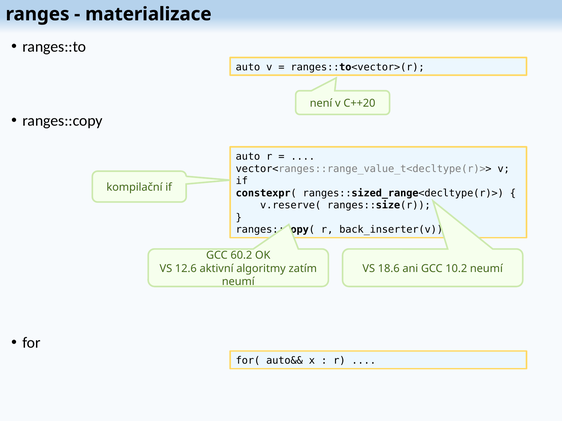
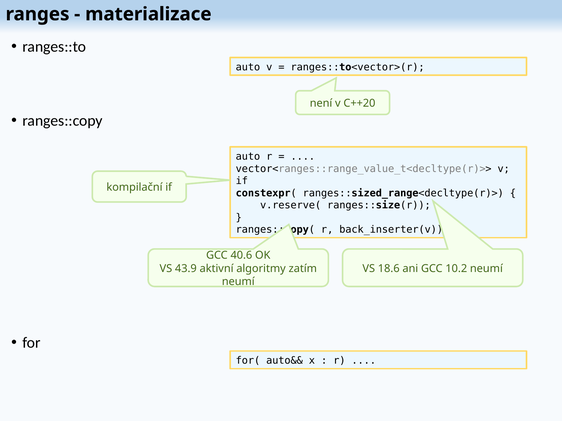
60.2: 60.2 -> 40.6
12.6: 12.6 -> 43.9
